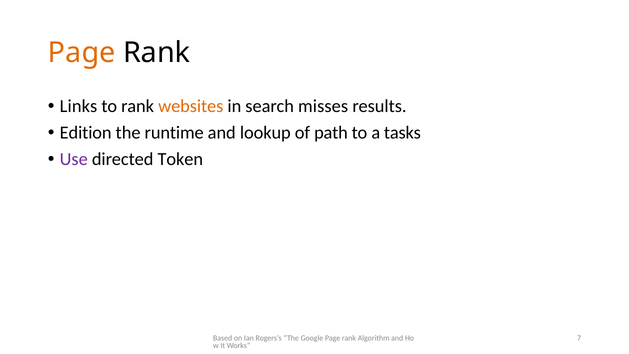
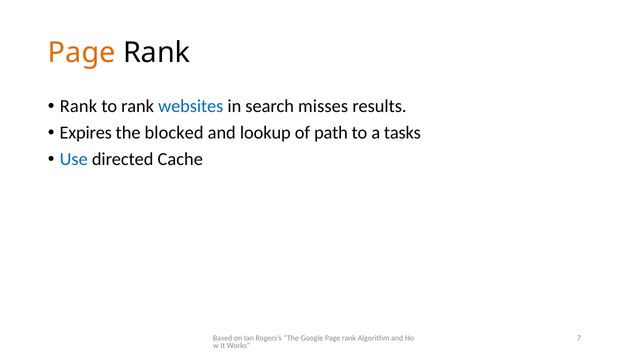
Links at (79, 106): Links -> Rank
websites colour: orange -> blue
Edition: Edition -> Expires
runtime: runtime -> blocked
Use colour: purple -> blue
Token: Token -> Cache
